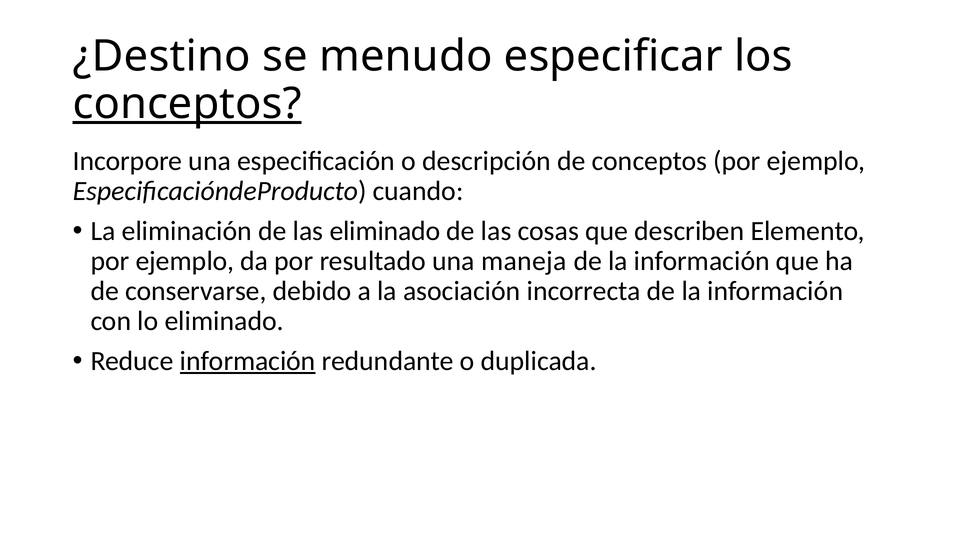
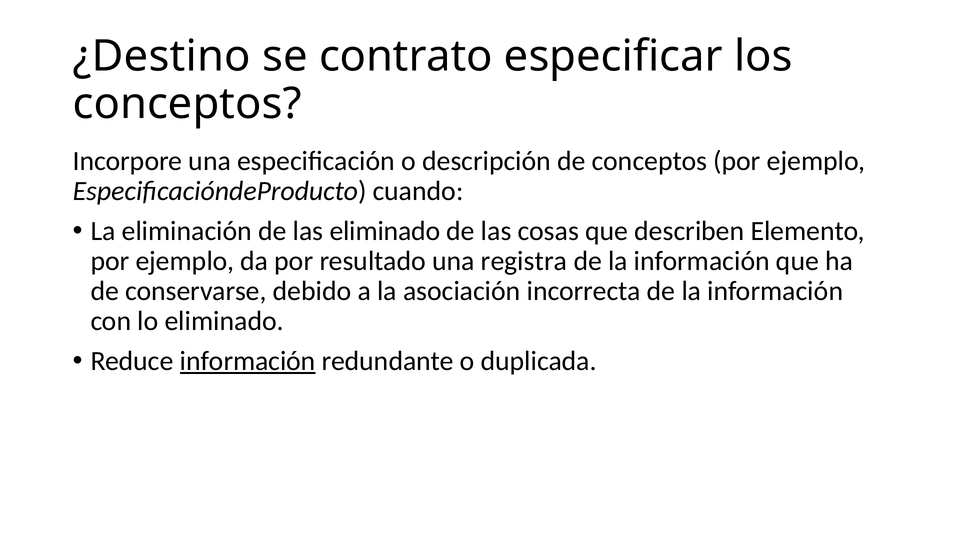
menudo: menudo -> contrato
conceptos at (187, 104) underline: present -> none
maneja: maneja -> registra
